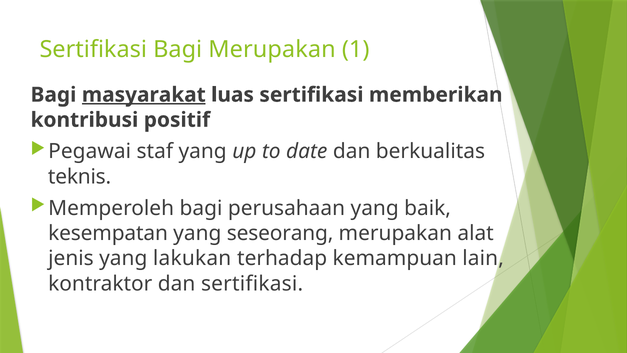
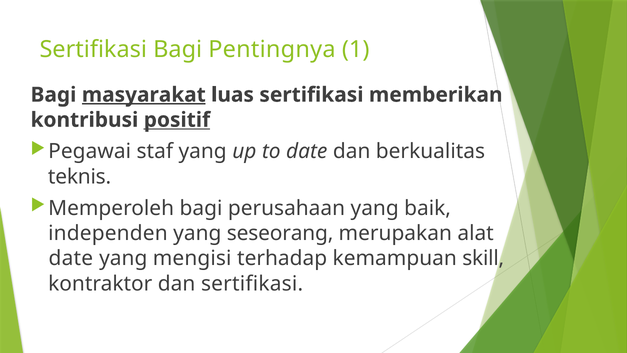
Bagi Merupakan: Merupakan -> Pentingnya
positif underline: none -> present
kesempatan: kesempatan -> independen
jenis at (71, 258): jenis -> date
lakukan: lakukan -> mengisi
lain: lain -> skill
